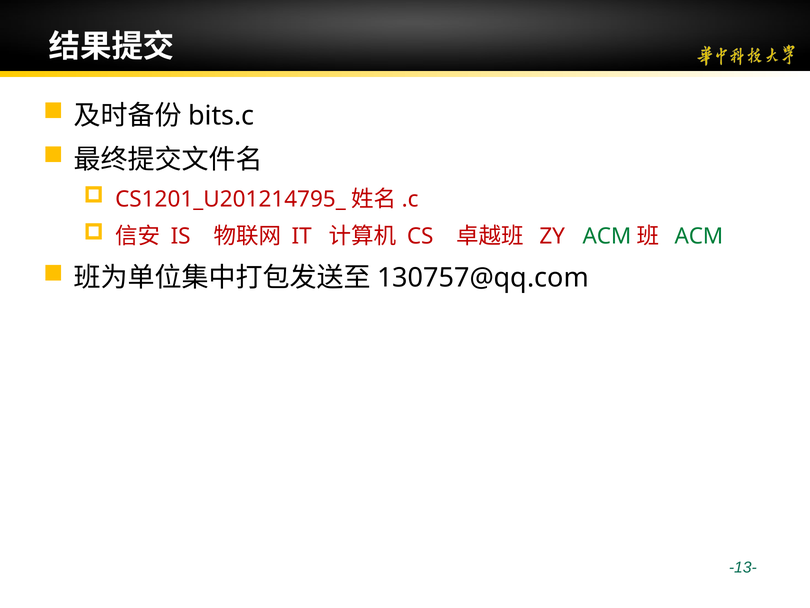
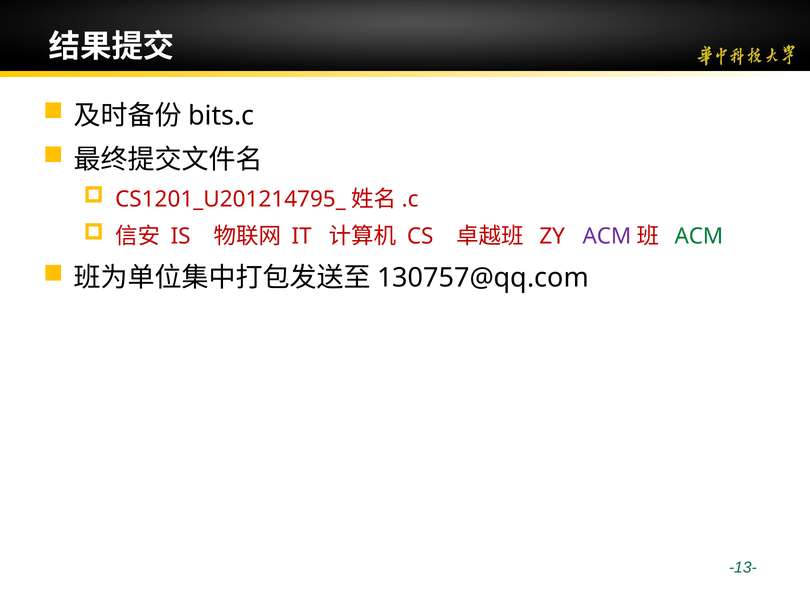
ACM at (607, 236) colour: green -> purple
